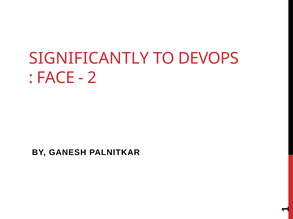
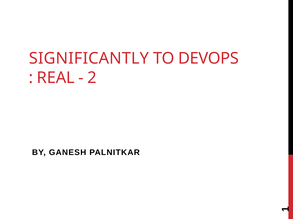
FACE: FACE -> REAL
